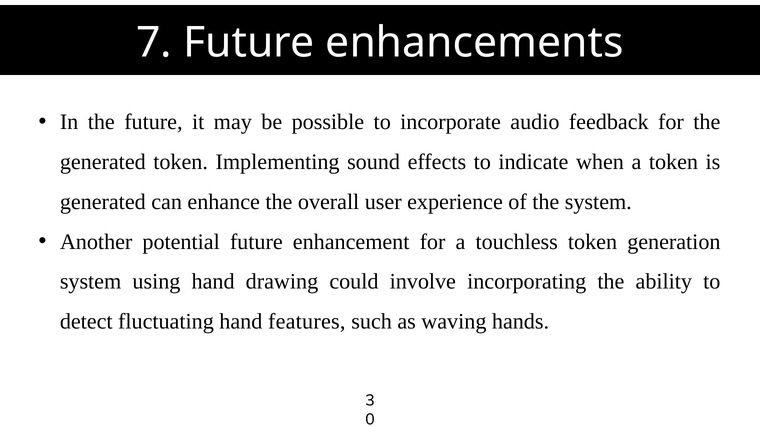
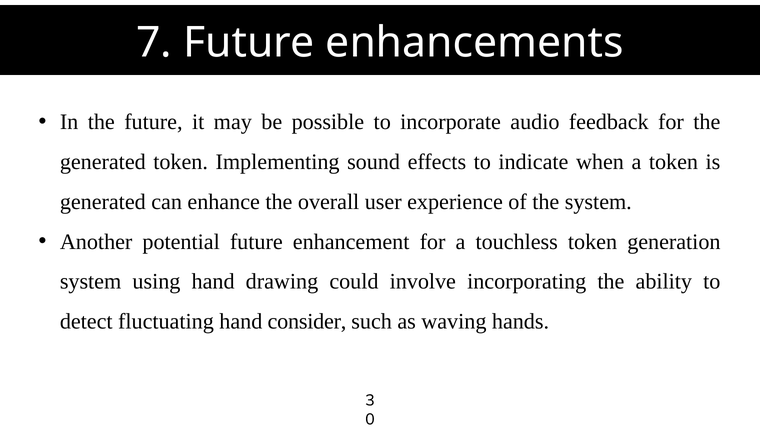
features: features -> consider
